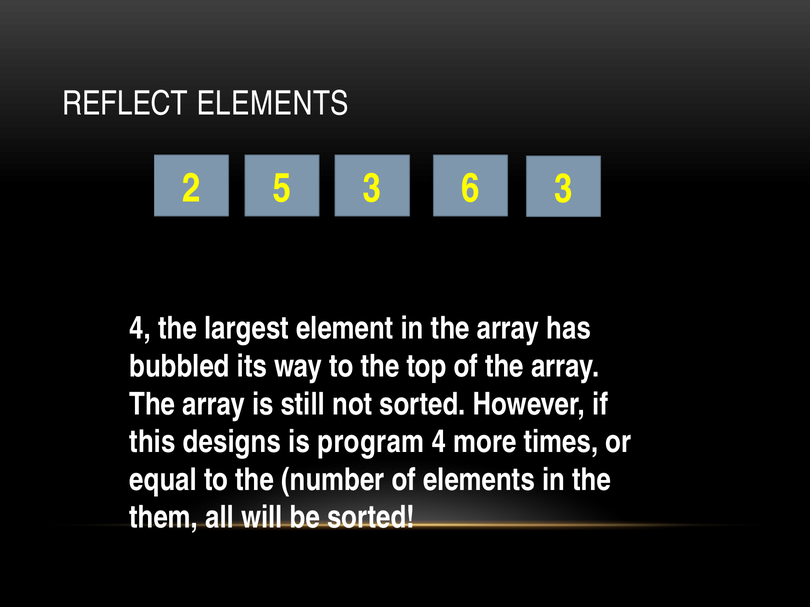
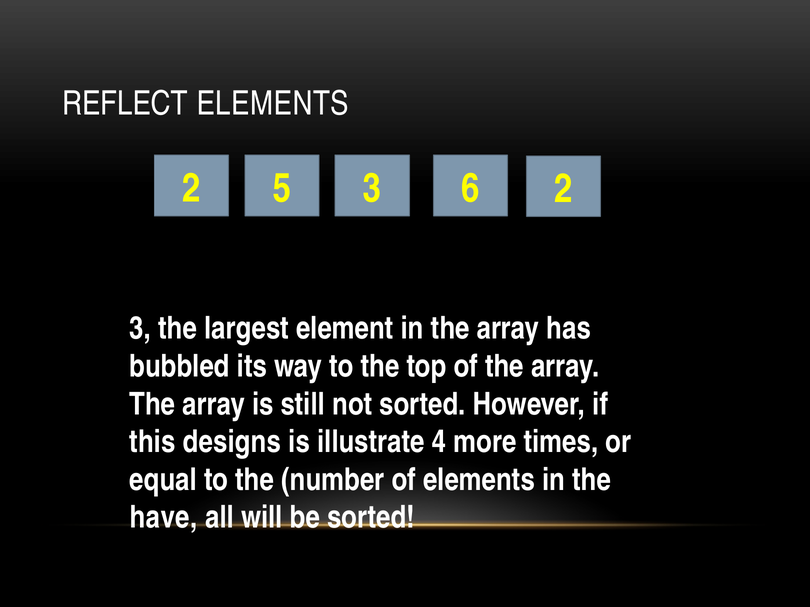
2 3: 3 -> 2
4 at (140, 329): 4 -> 3
program: program -> illustrate
them: them -> have
